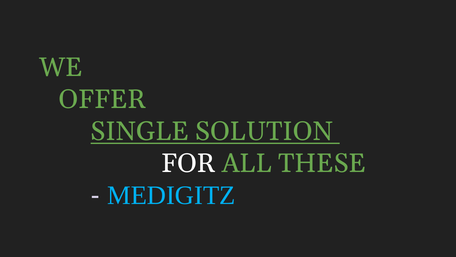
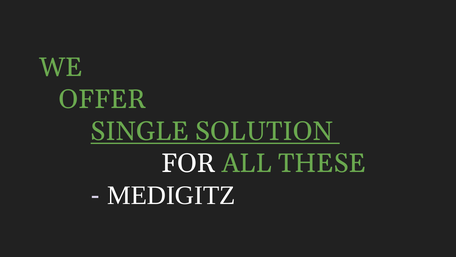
MEDIGITZ colour: light blue -> white
